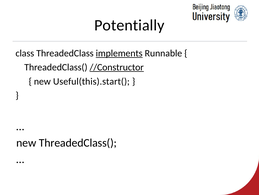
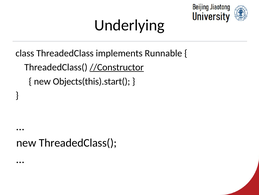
Potentially: Potentially -> Underlying
implements underline: present -> none
Useful(this).start(: Useful(this).start( -> Objects(this).start(
